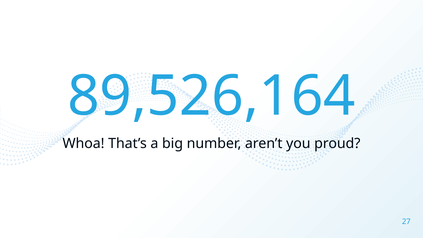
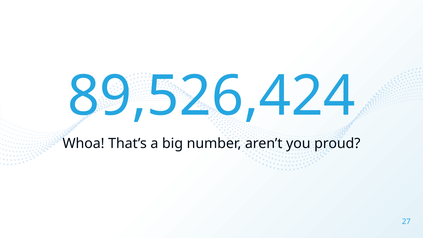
89,526,164: 89,526,164 -> 89,526,424
